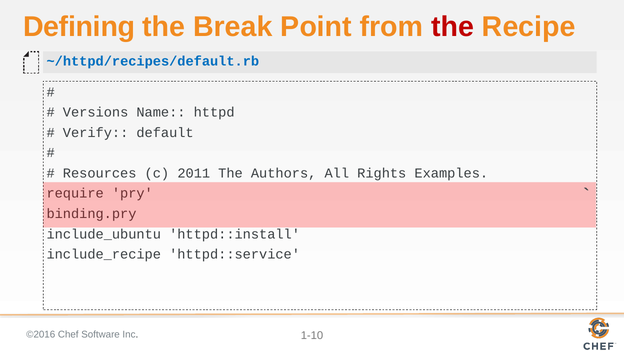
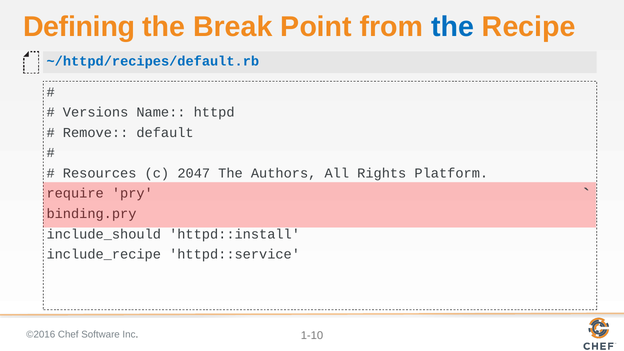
the at (453, 27) colour: red -> blue
Verify: Verify -> Remove
2011: 2011 -> 2047
Examples: Examples -> Platform
include_ubuntu: include_ubuntu -> include_should
